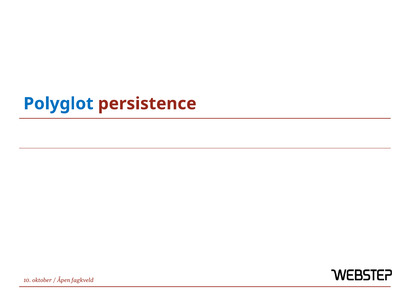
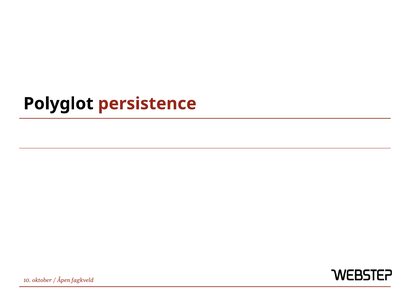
Polyglot colour: blue -> black
